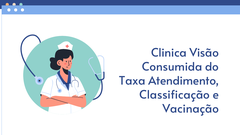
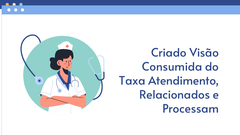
Clinica: Clinica -> Criado
Classificação: Classificação -> Relacionados
Vacinação: Vacinação -> Processam
